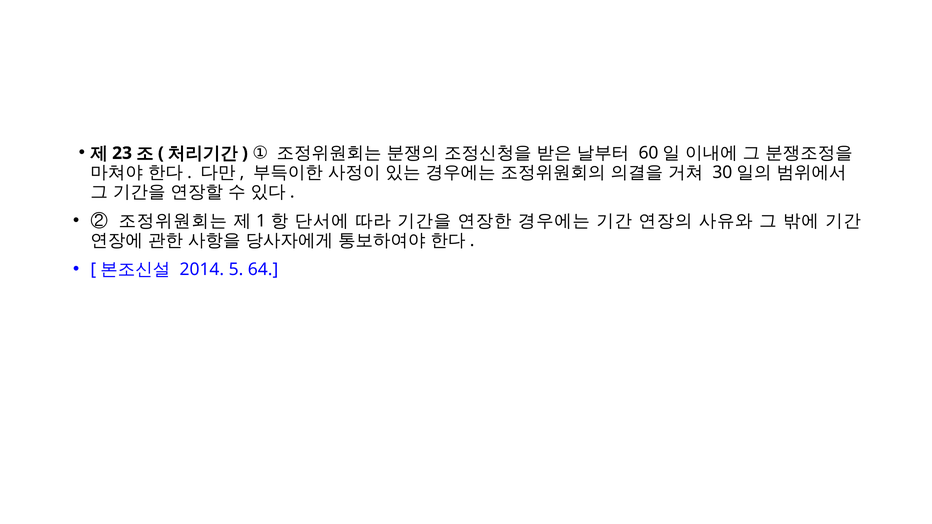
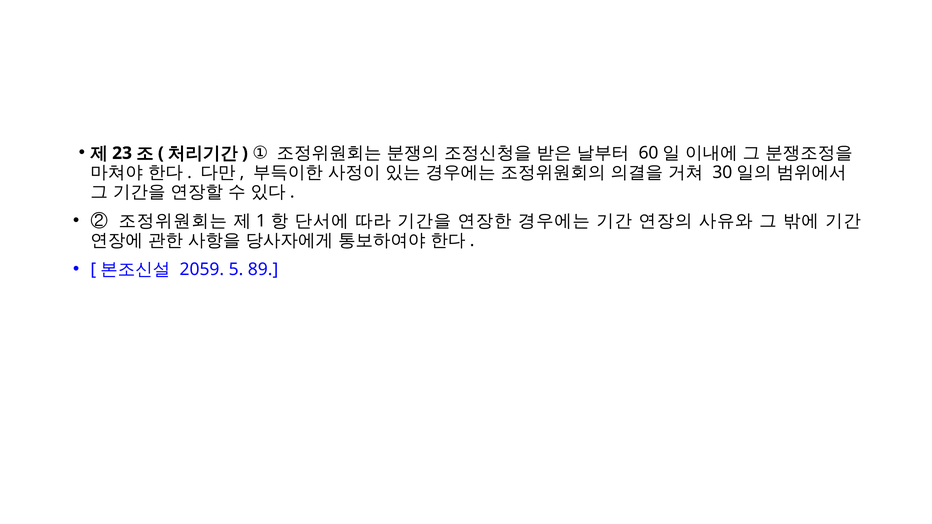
2014: 2014 -> 2059
64: 64 -> 89
